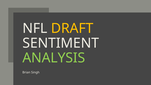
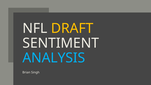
ANALYSIS colour: light green -> light blue
